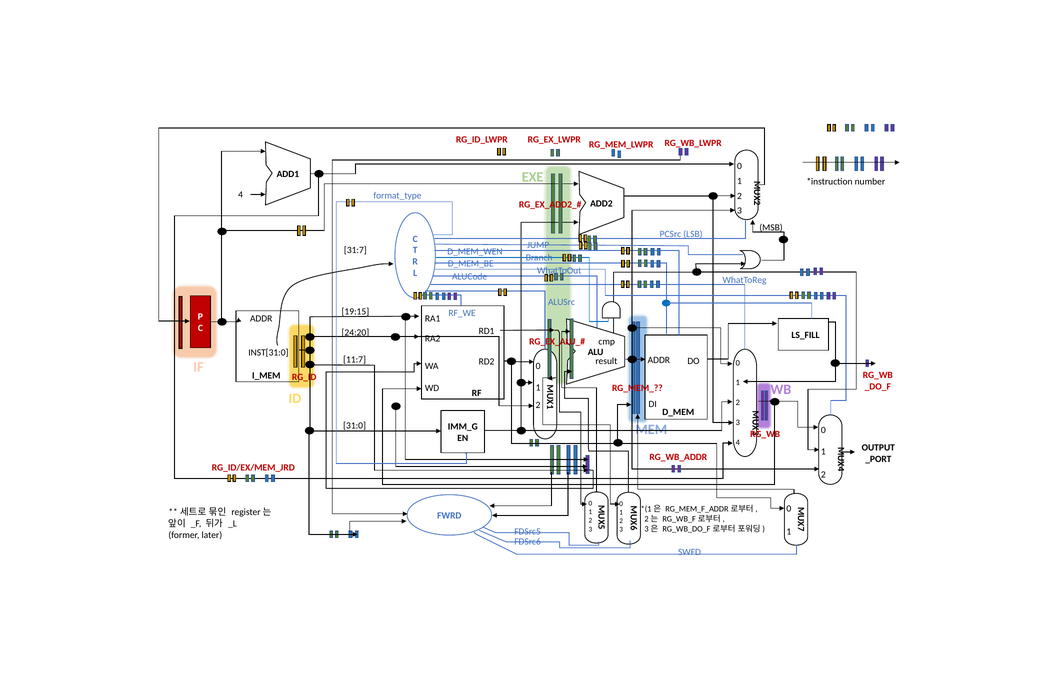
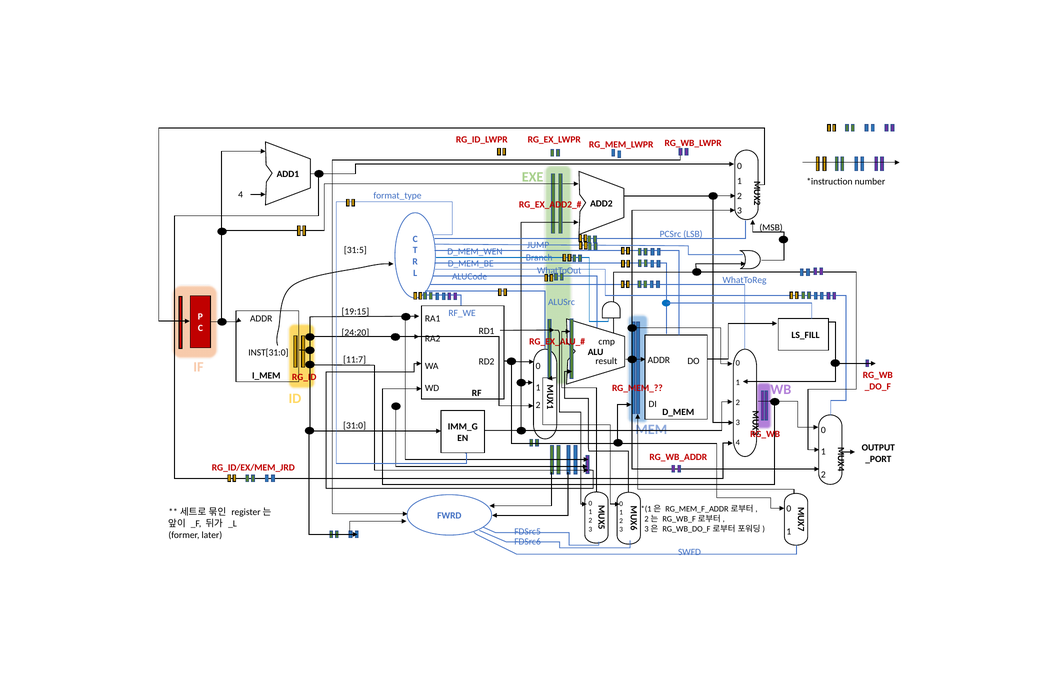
31:7: 31:7 -> 31:5
